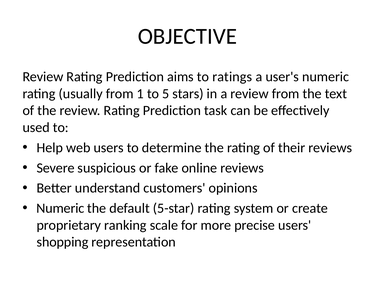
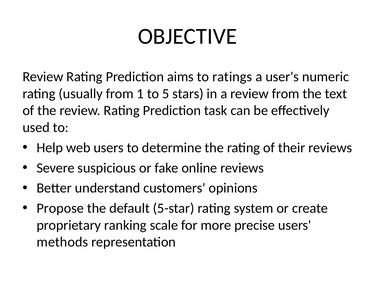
Numeric at (60, 209): Numeric -> Propose
shopping: shopping -> methods
